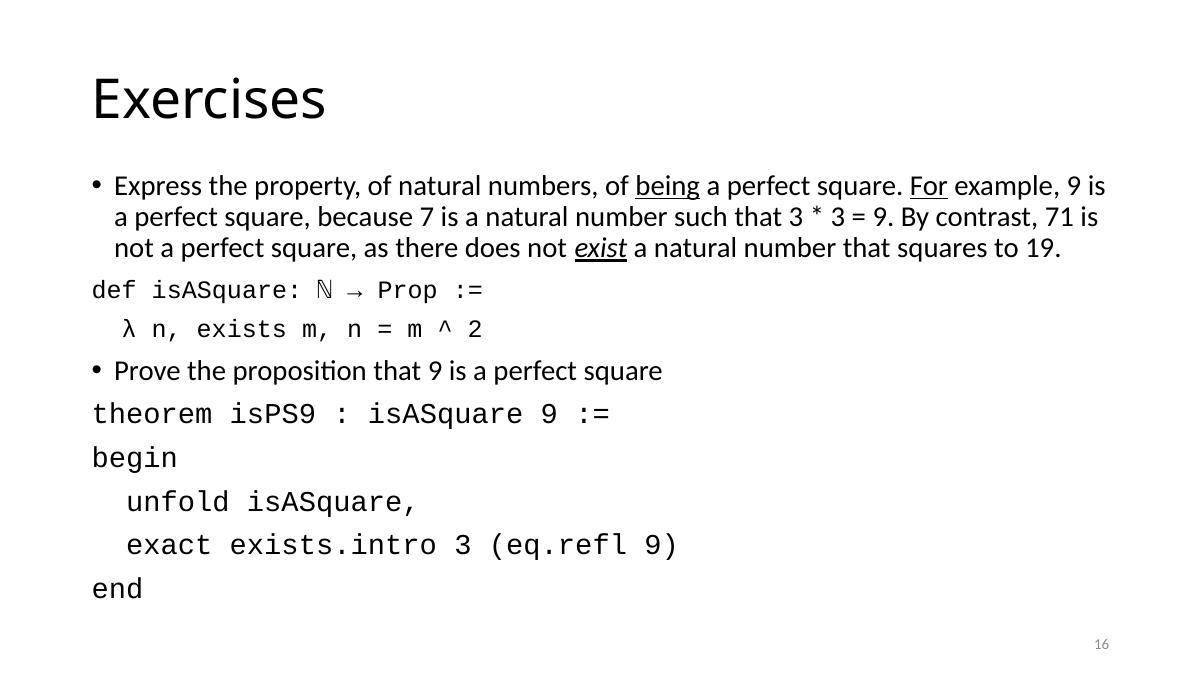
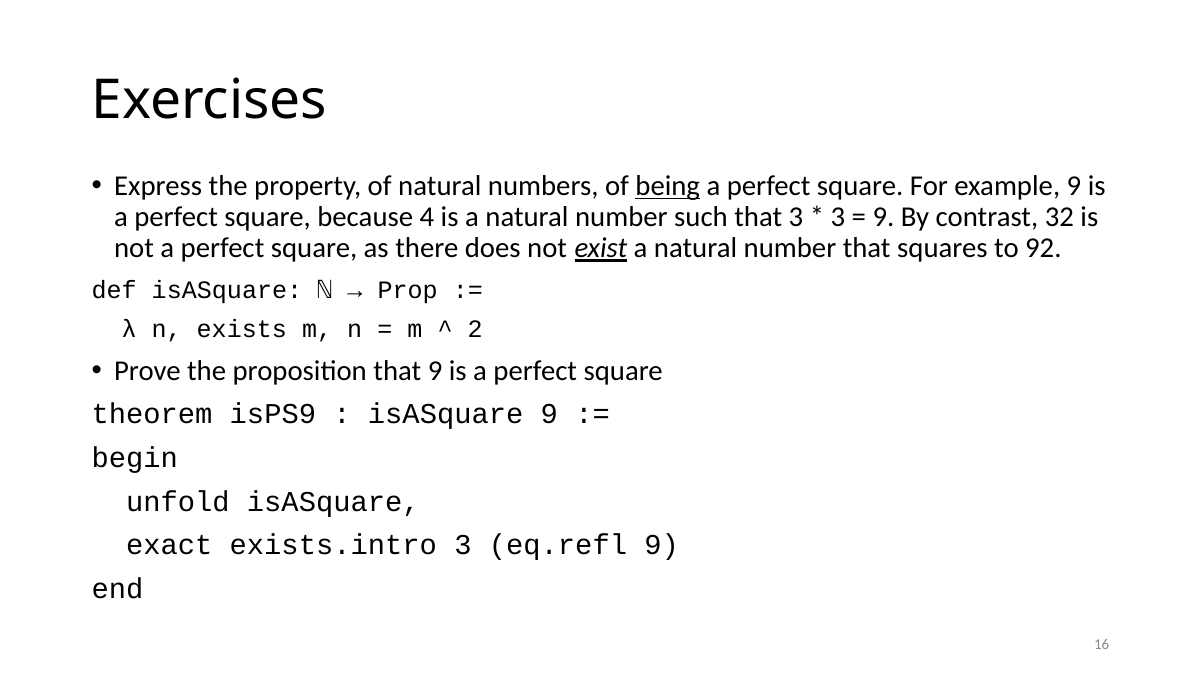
For underline: present -> none
7: 7 -> 4
71: 71 -> 32
19: 19 -> 92
